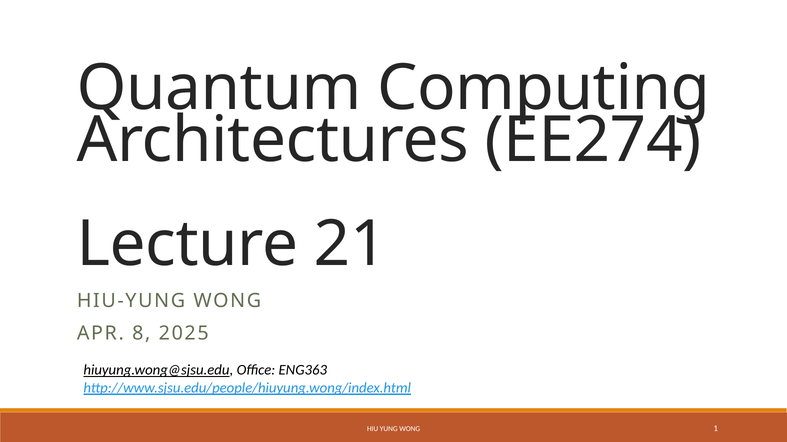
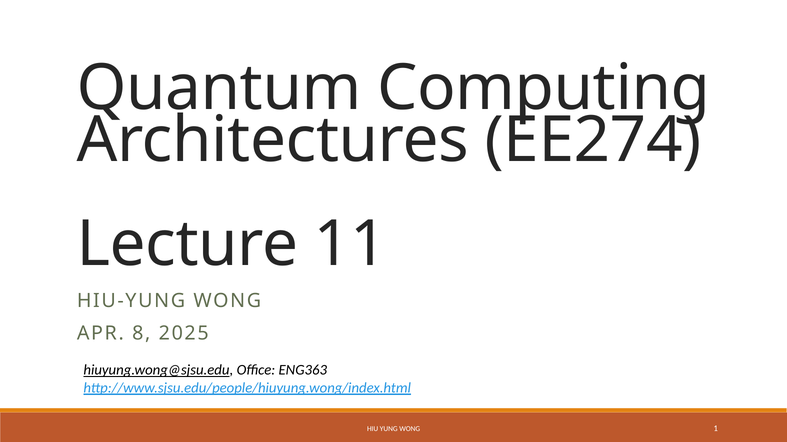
21: 21 -> 11
